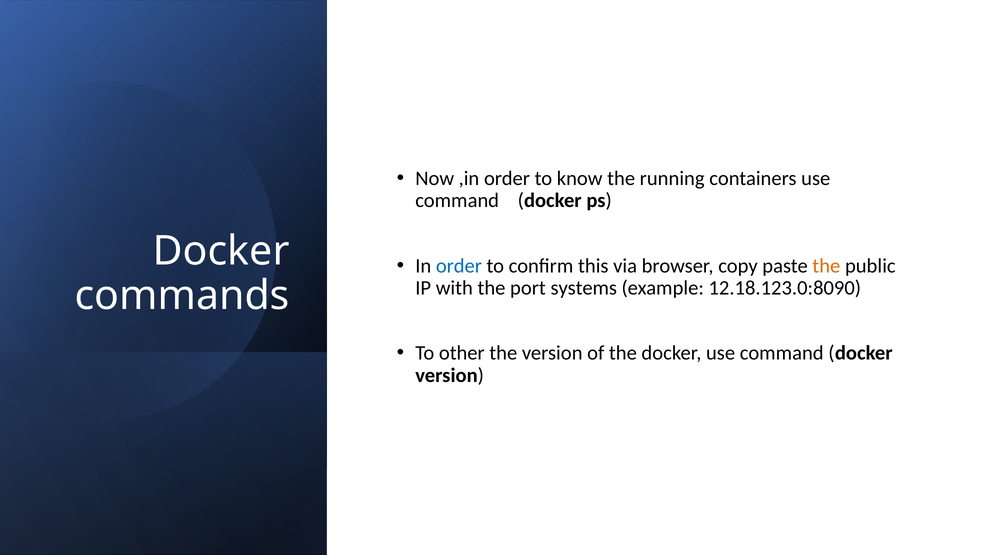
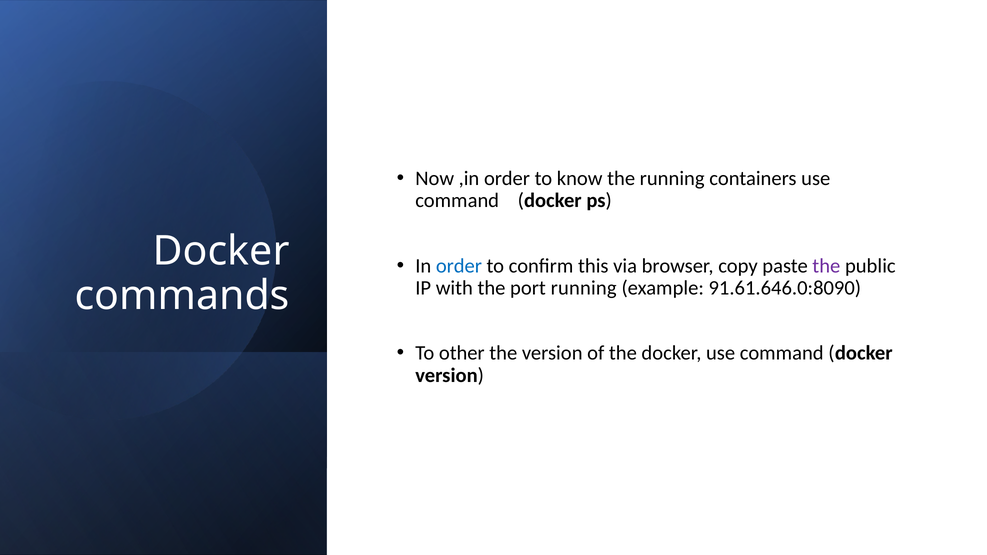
the at (826, 266) colour: orange -> purple
port systems: systems -> running
12.18.123.0:8090: 12.18.123.0:8090 -> 91.61.646.0:8090
